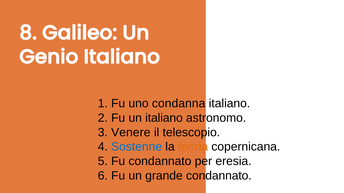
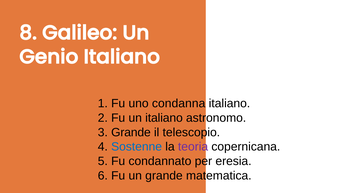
3 Venere: Venere -> Grande
teoria colour: orange -> purple
grande condannato: condannato -> matematica
